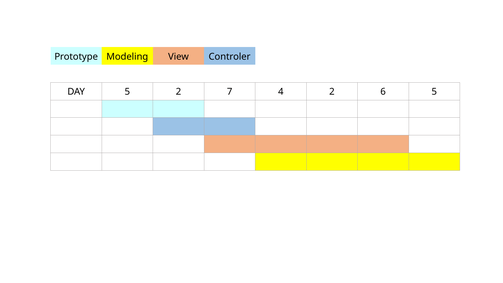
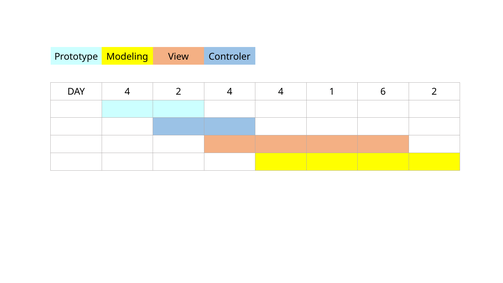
DAY 5: 5 -> 4
2 7: 7 -> 4
4 2: 2 -> 1
6 5: 5 -> 2
